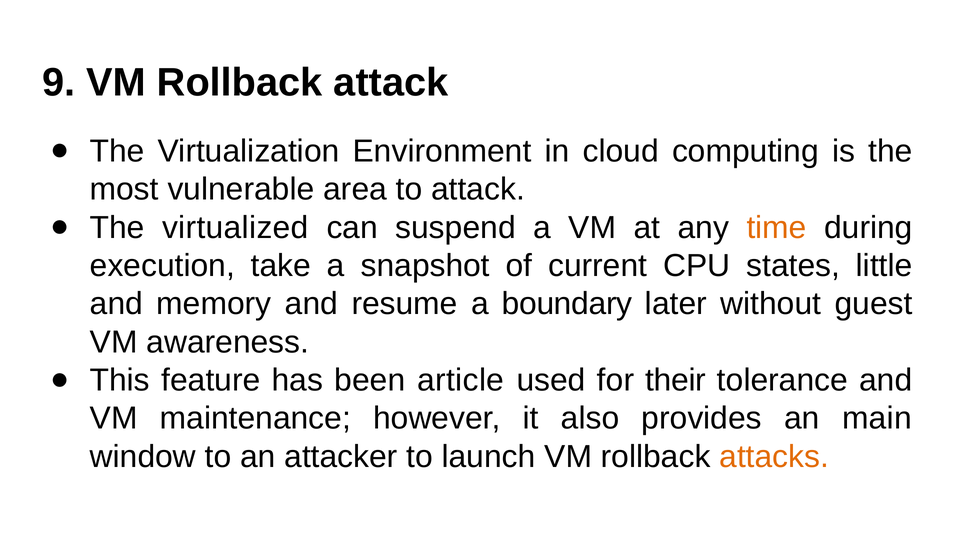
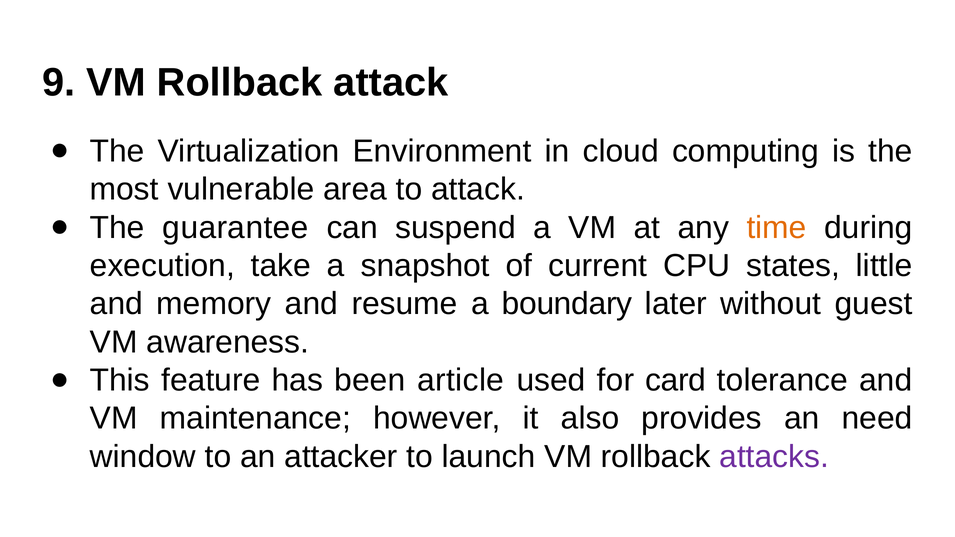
virtualized: virtualized -> guarantee
their: their -> card
main: main -> need
attacks colour: orange -> purple
